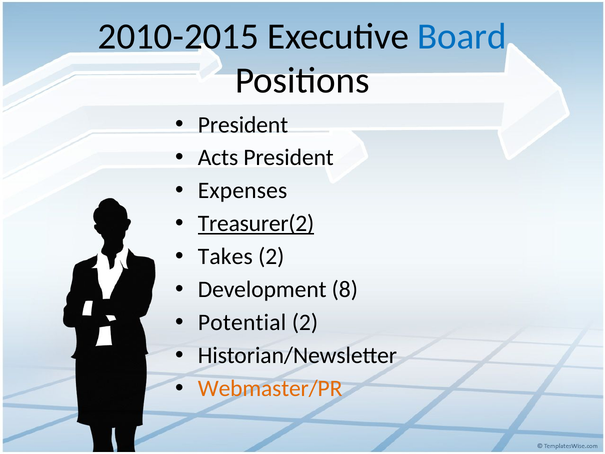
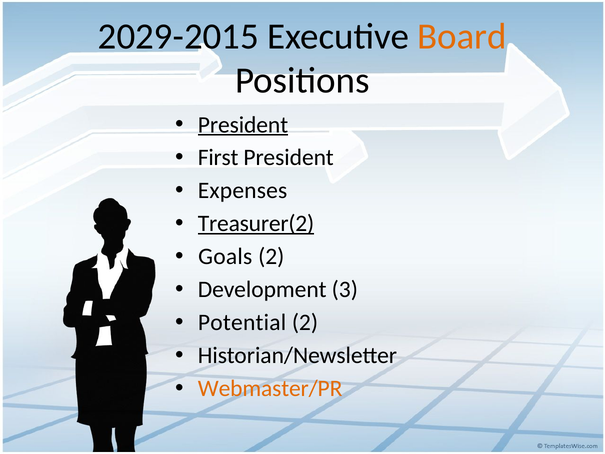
2010-2015: 2010-2015 -> 2029-2015
Board colour: blue -> orange
President at (243, 125) underline: none -> present
Acts: Acts -> First
Takes: Takes -> Goals
8: 8 -> 3
